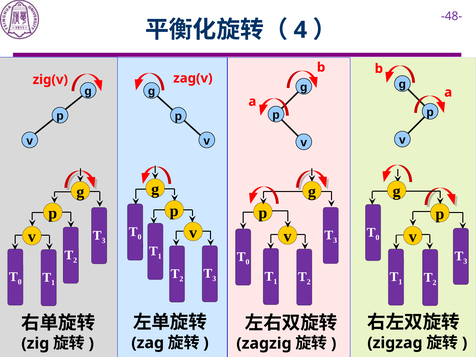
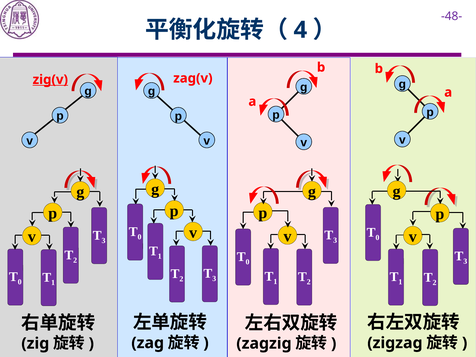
zig(v underline: none -> present
